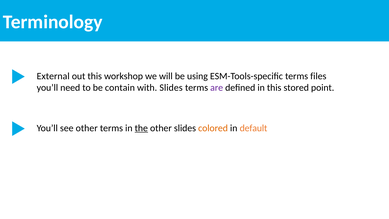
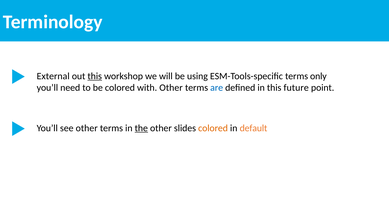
this at (95, 76) underline: none -> present
files: files -> only
be contain: contain -> colored
with Slides: Slides -> Other
are colour: purple -> blue
stored: stored -> future
